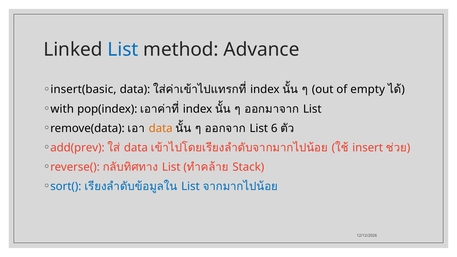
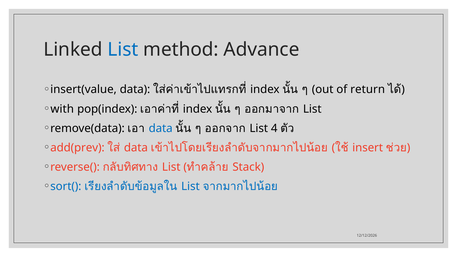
insert(basic: insert(basic -> insert(value
empty: empty -> return
data at (161, 128) colour: orange -> blue
6: 6 -> 4
